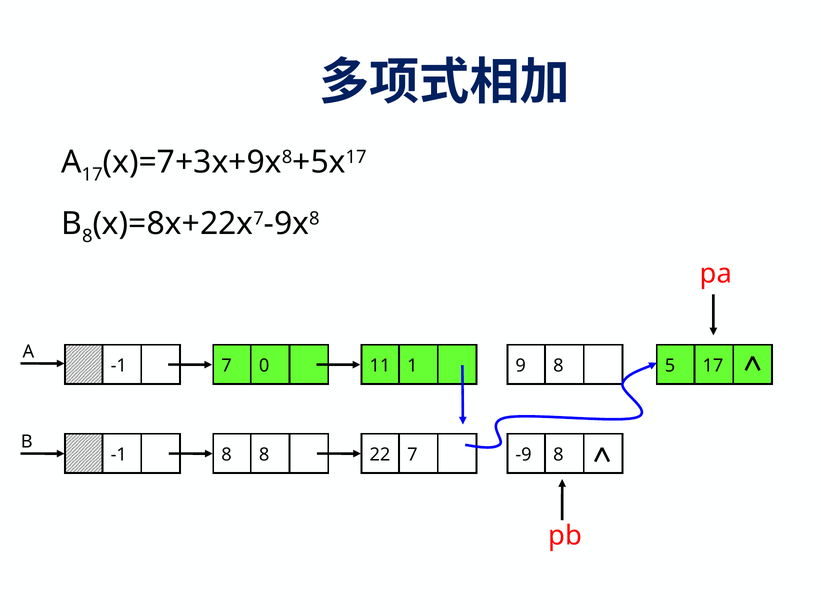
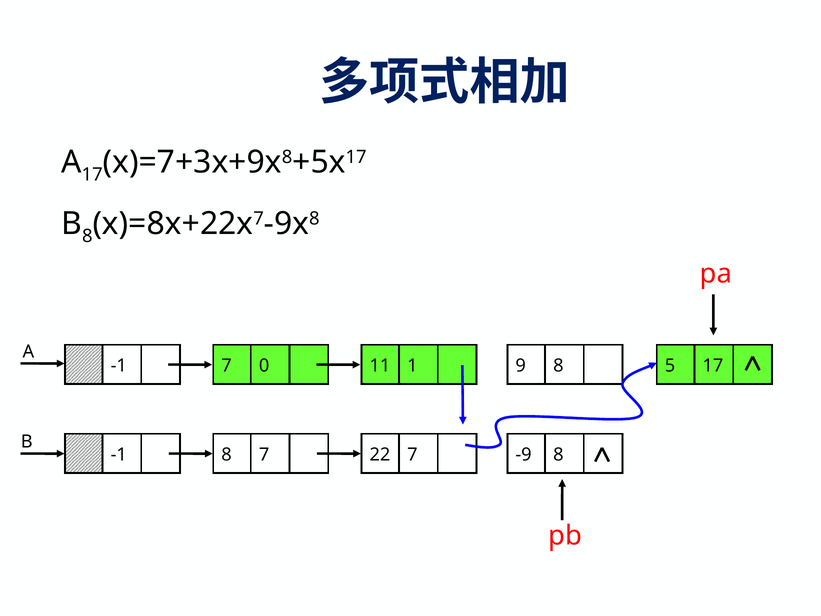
8 8: 8 -> 7
